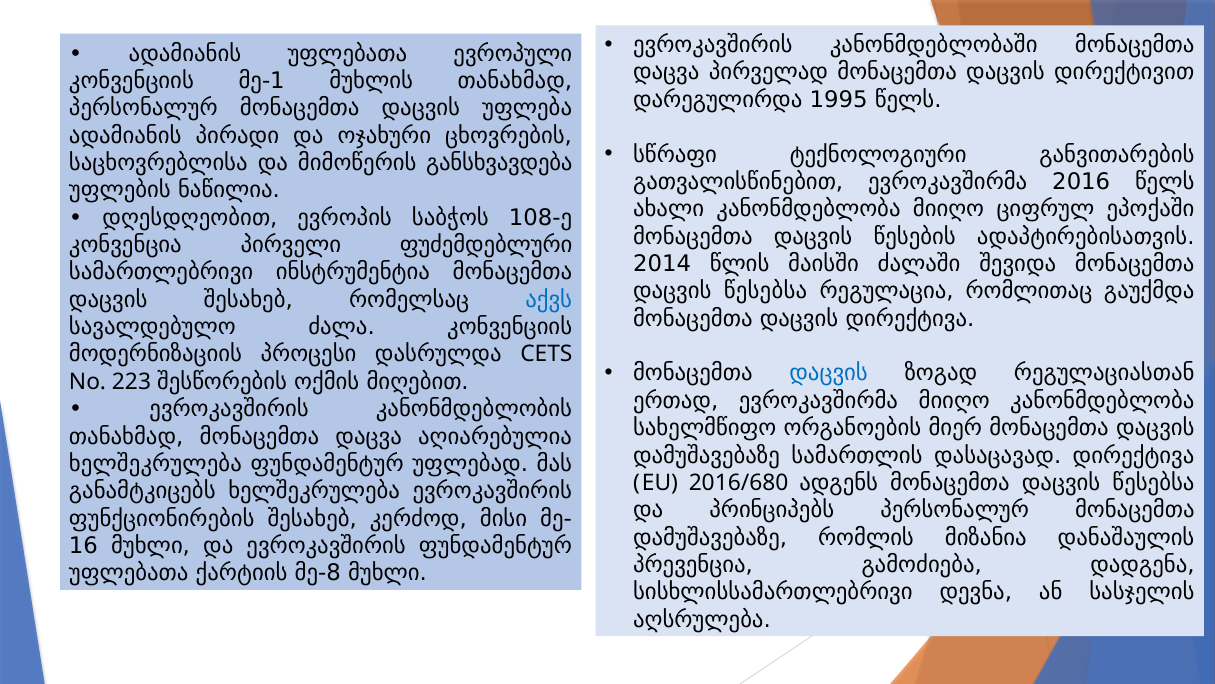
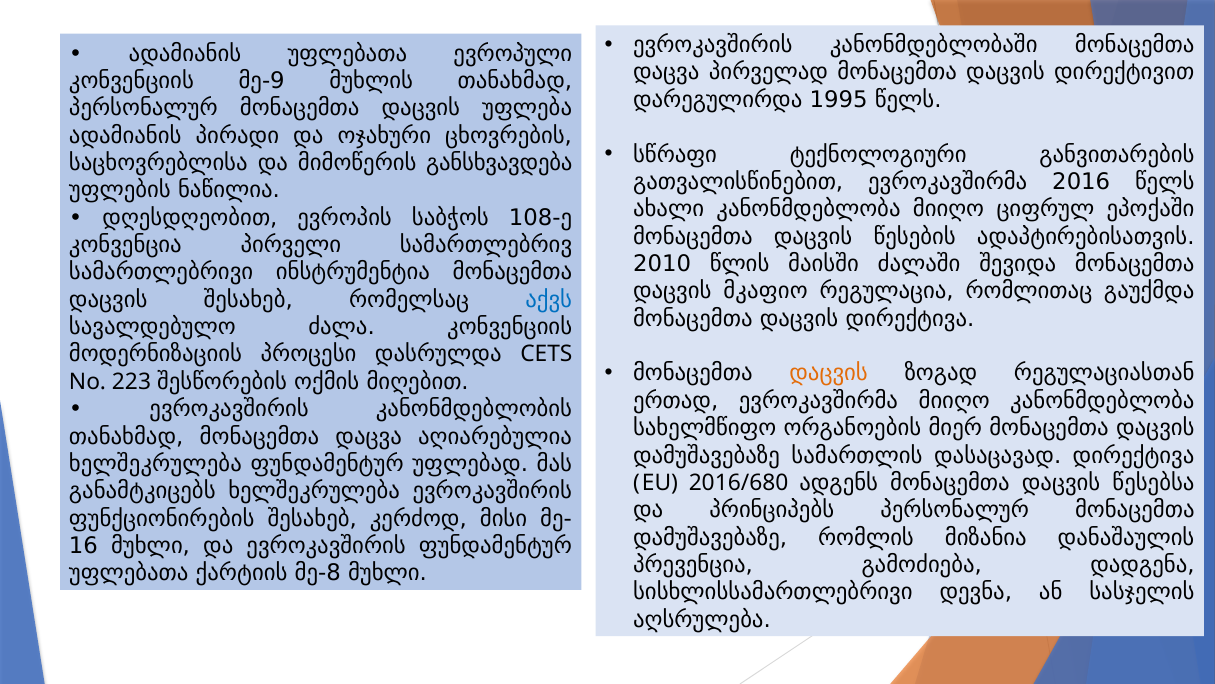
მე-1: მე-1 -> მე-9
ფუძემდებლური: ფუძემდებლური -> სამართლებრივ
2014: 2014 -> 2010
წესებსა at (766, 291): წესებსა -> მკაფიო
დაცვის at (829, 373) colour: blue -> orange
